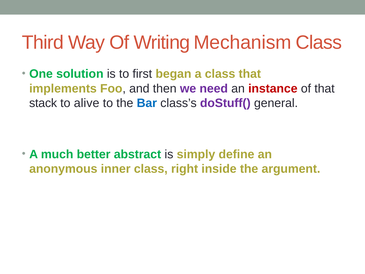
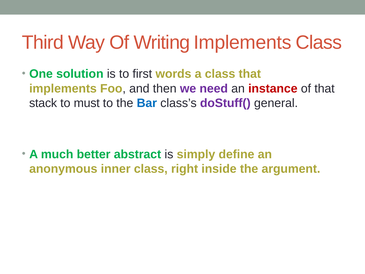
Writing Mechanism: Mechanism -> Implements
began: began -> words
alive: alive -> must
